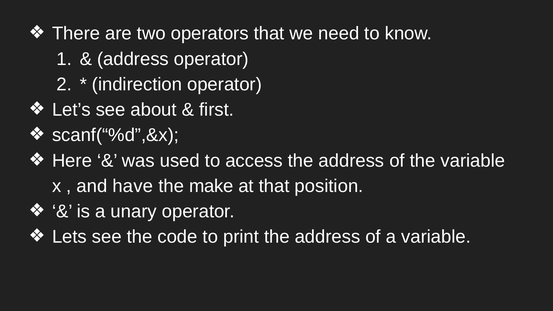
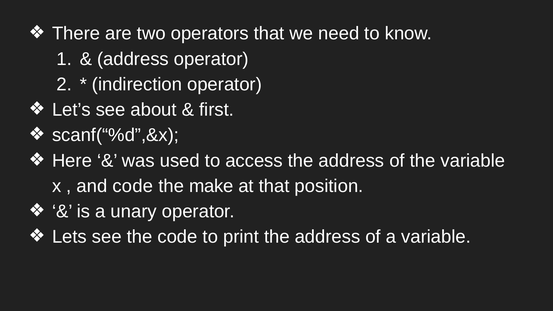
and have: have -> code
